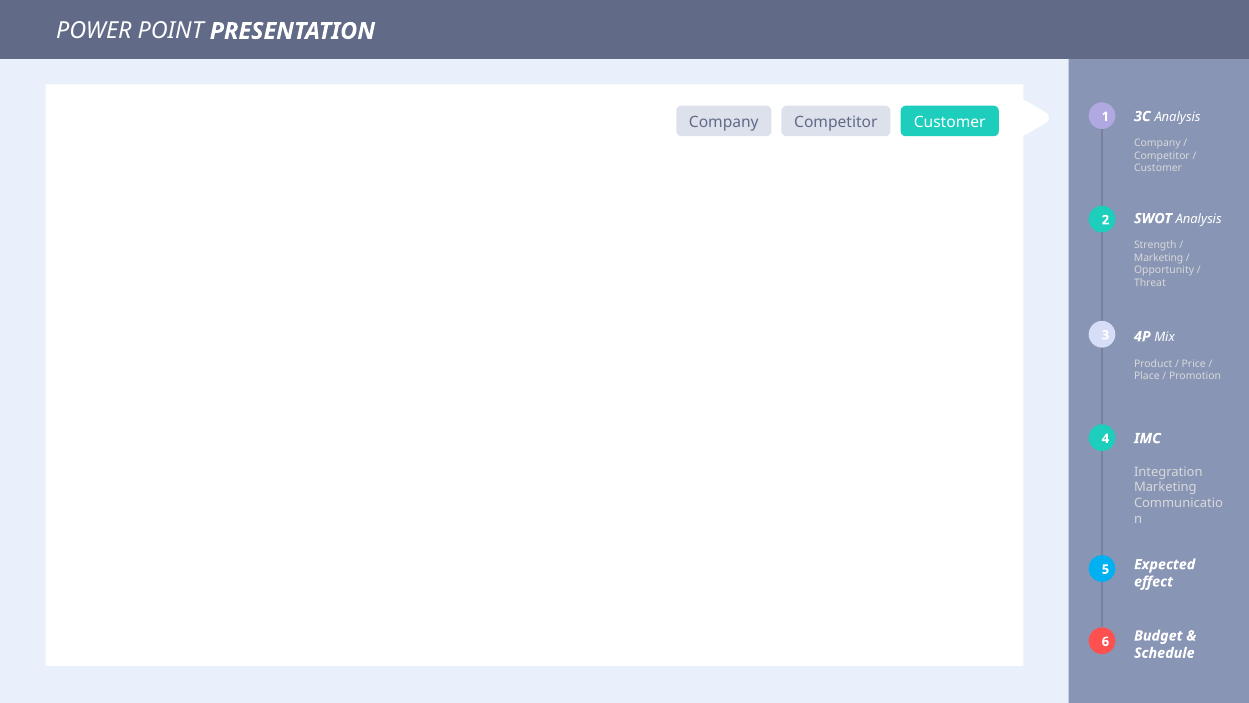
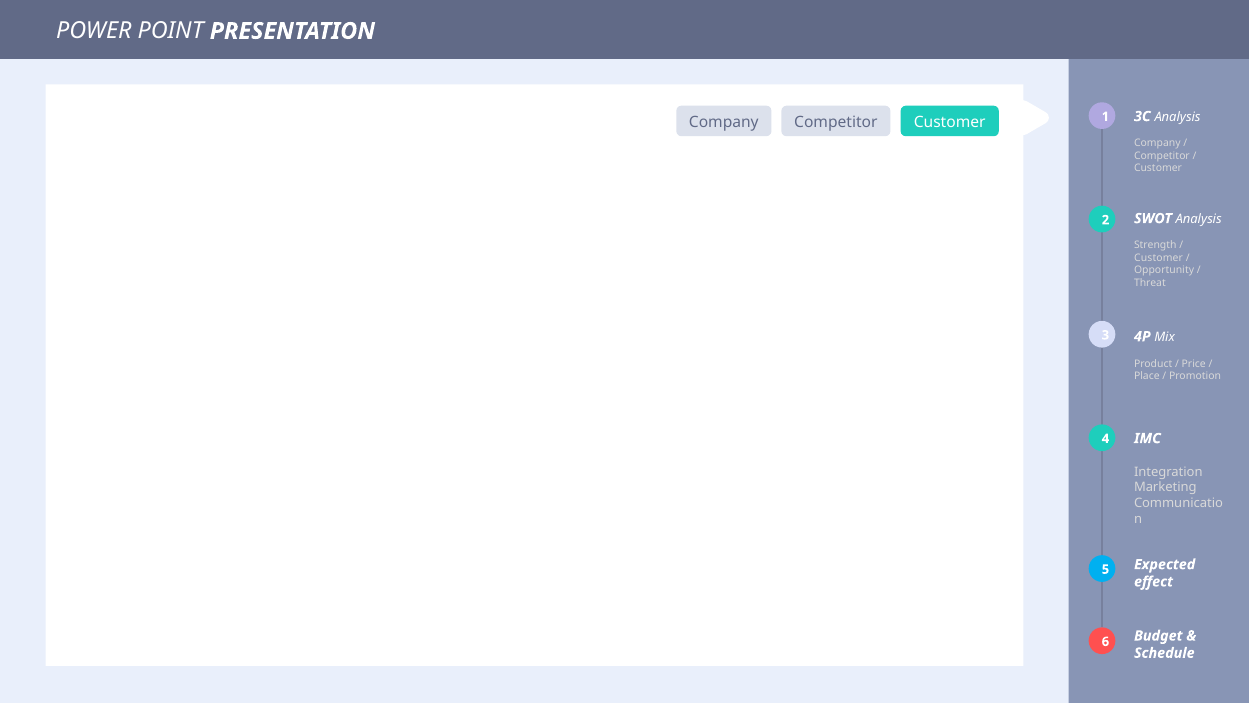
Marketing at (1159, 258): Marketing -> Customer
